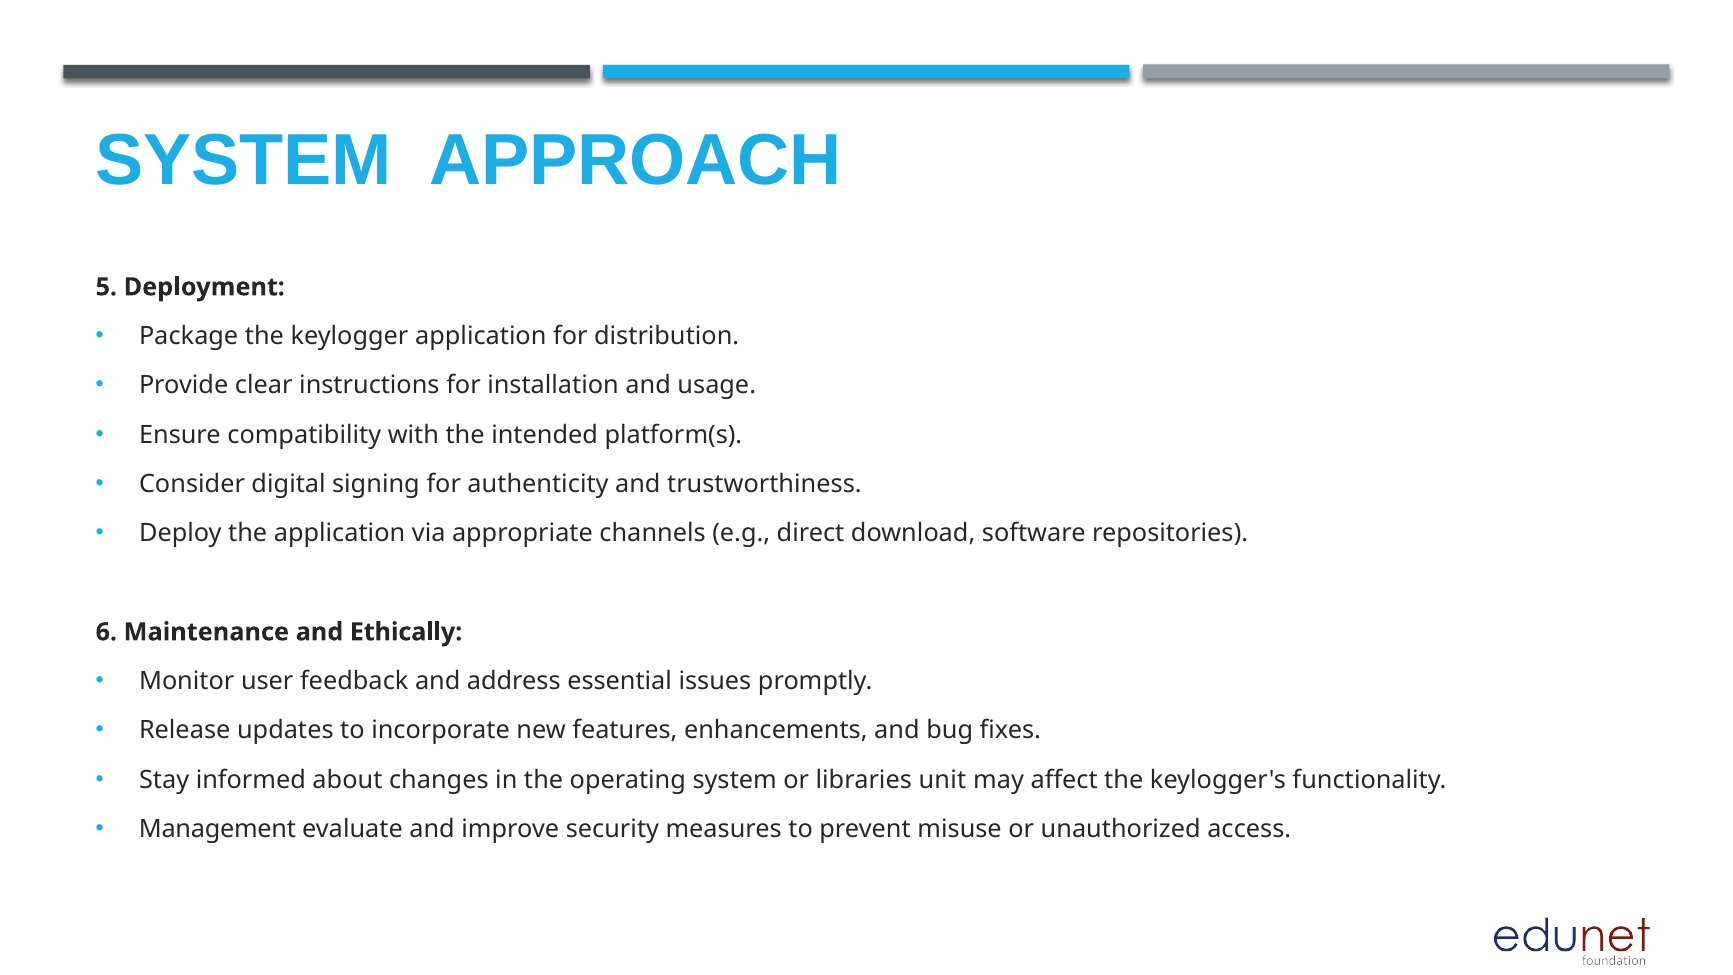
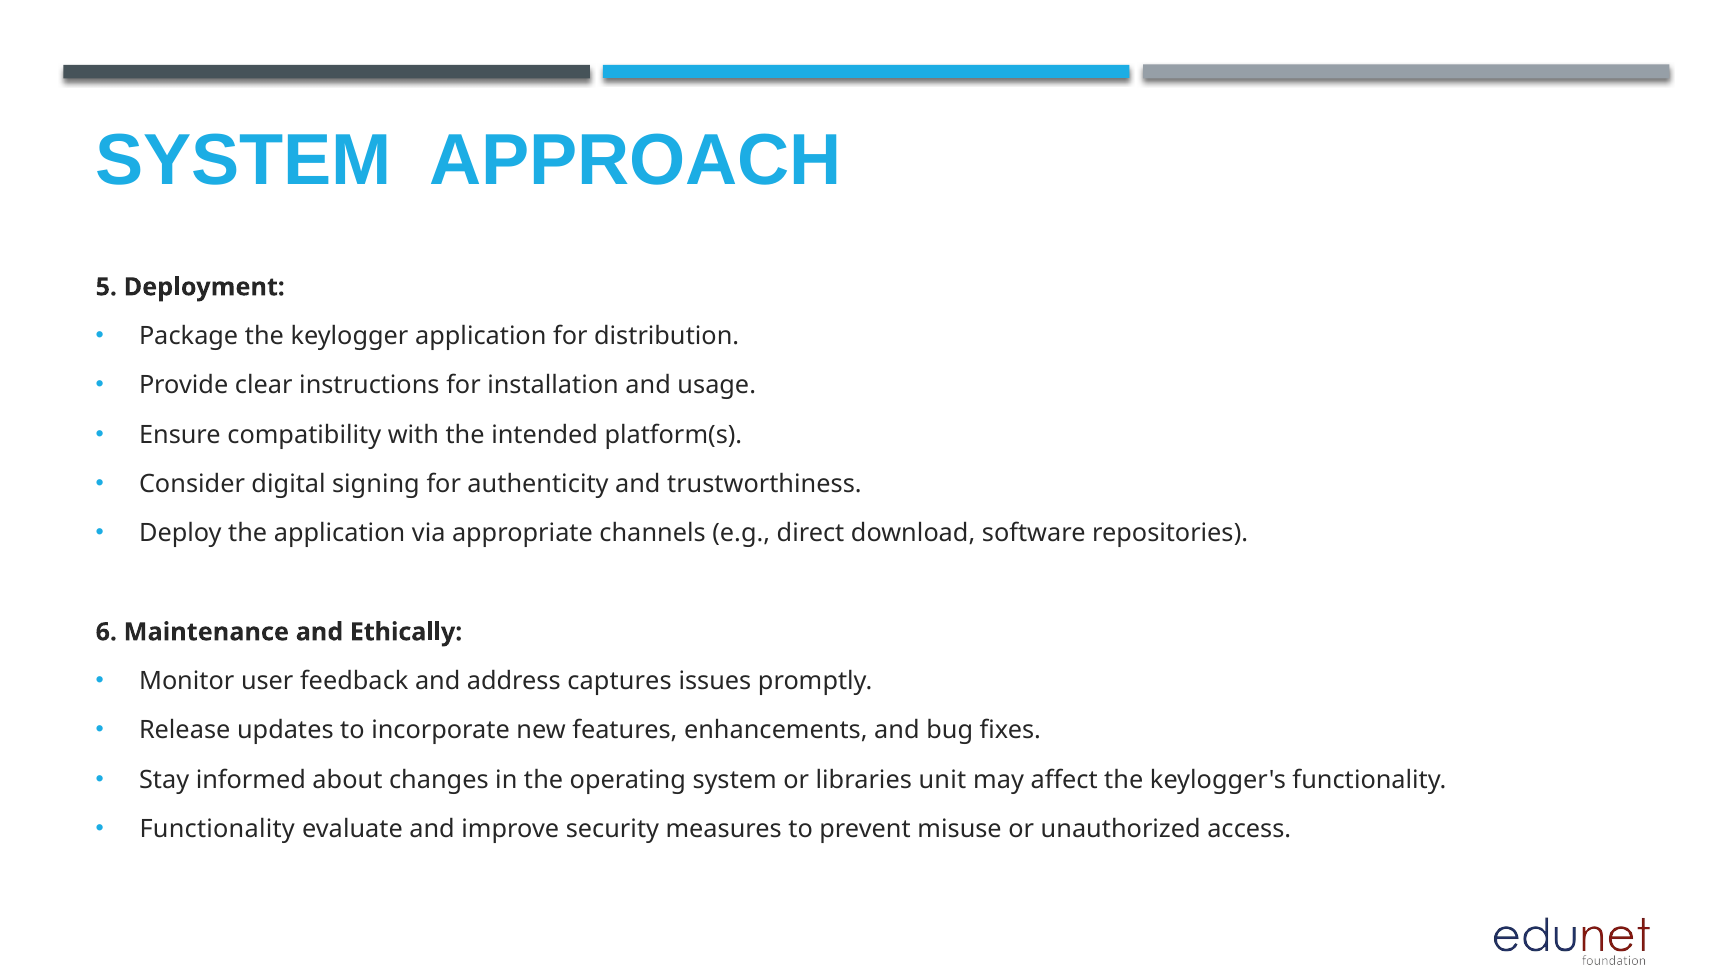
essential: essential -> captures
Management at (217, 829): Management -> Functionality
